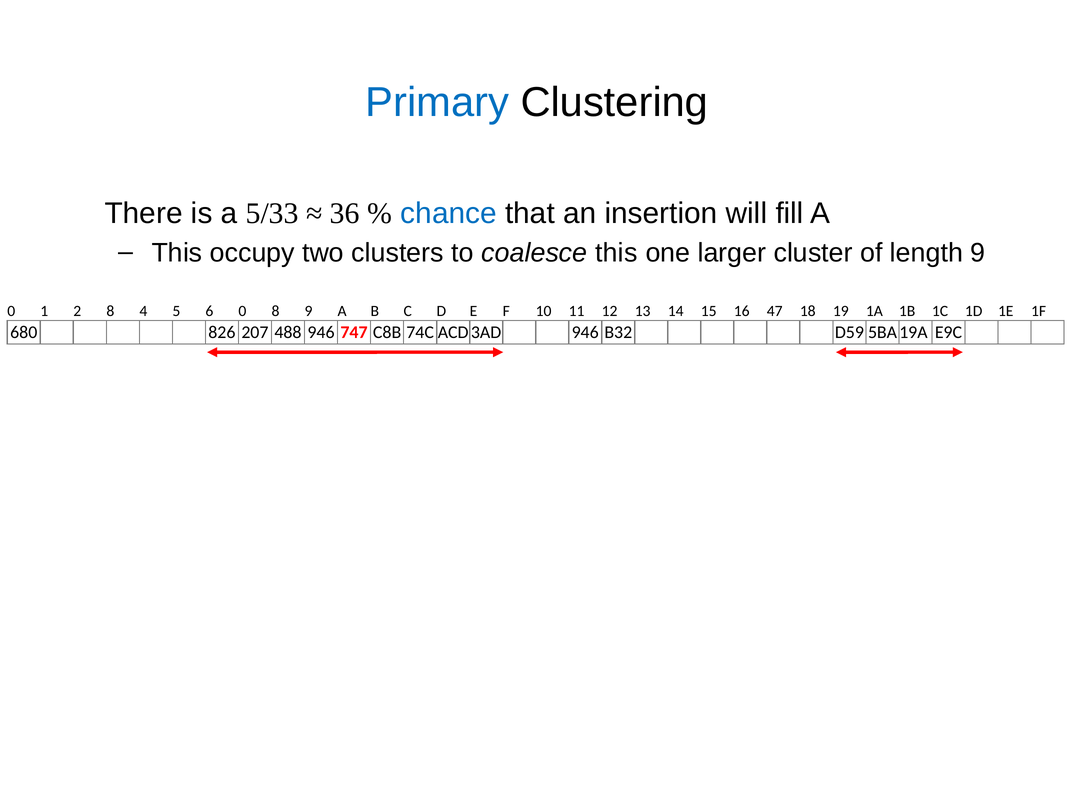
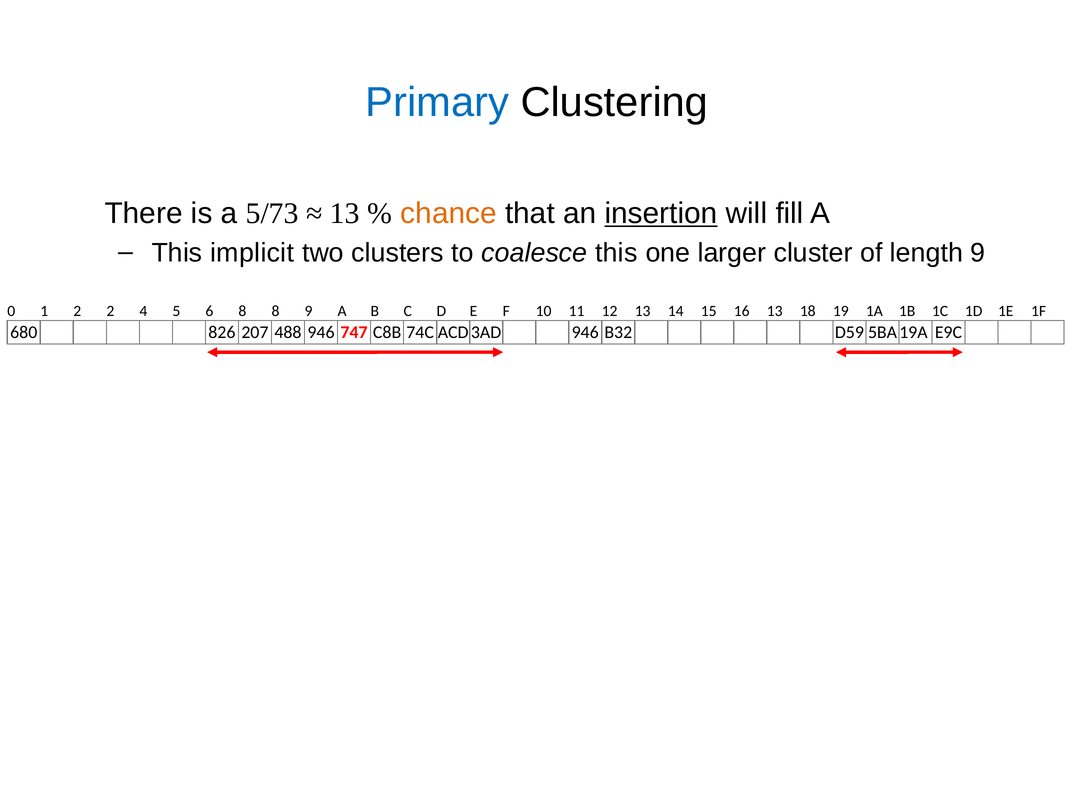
5/33: 5/33 -> 5/73
36 at (345, 213): 36 -> 13
chance colour: blue -> orange
insertion underline: none -> present
occupy: occupy -> implicit
2 8: 8 -> 2
6 0: 0 -> 8
16 47: 47 -> 13
